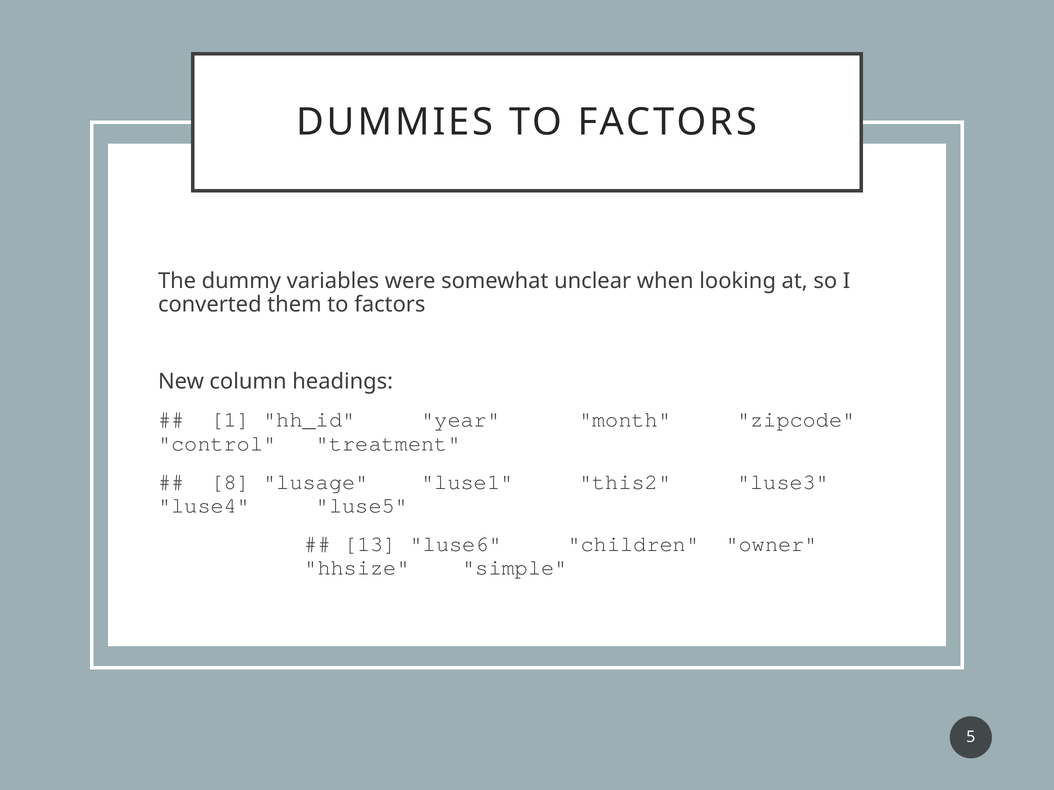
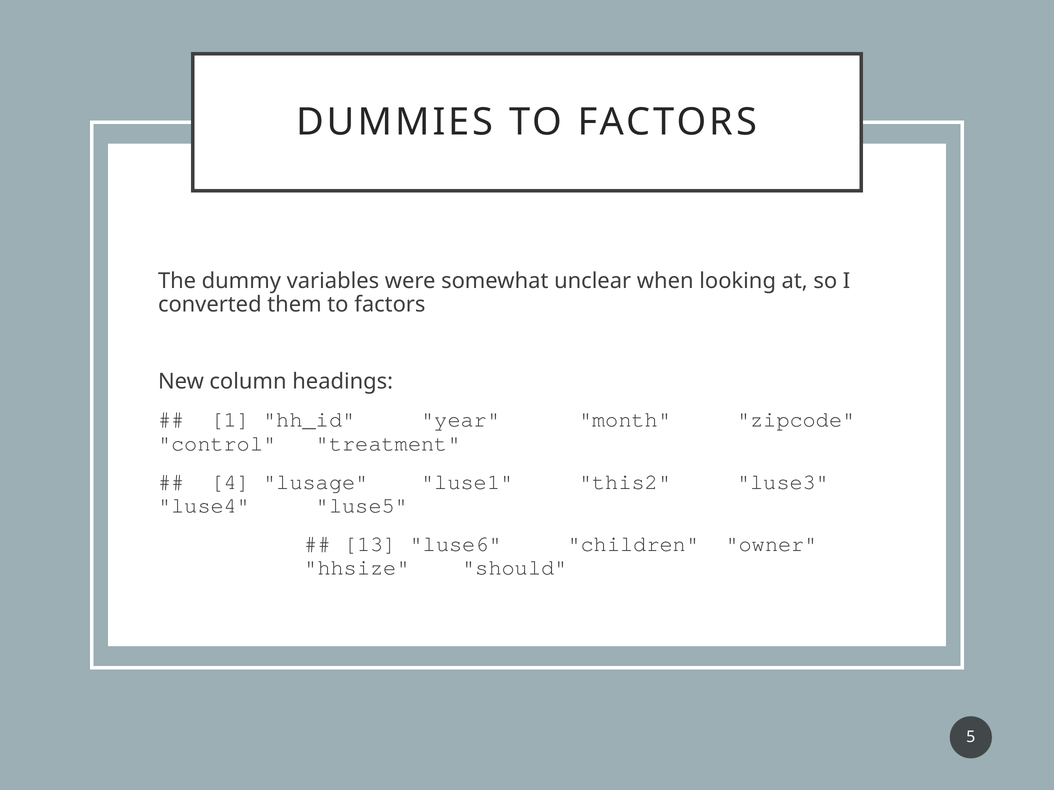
8: 8 -> 4
simple: simple -> should
